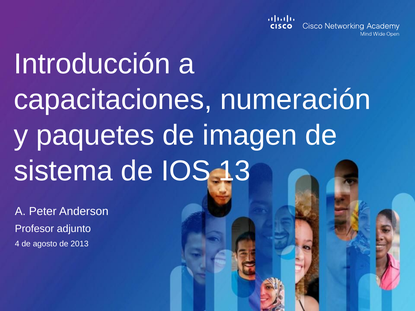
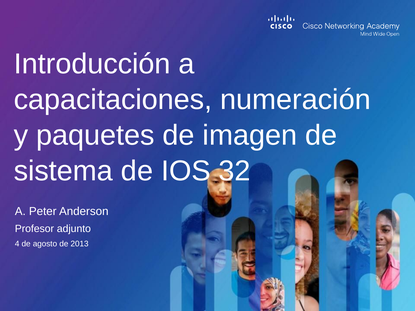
13: 13 -> 32
